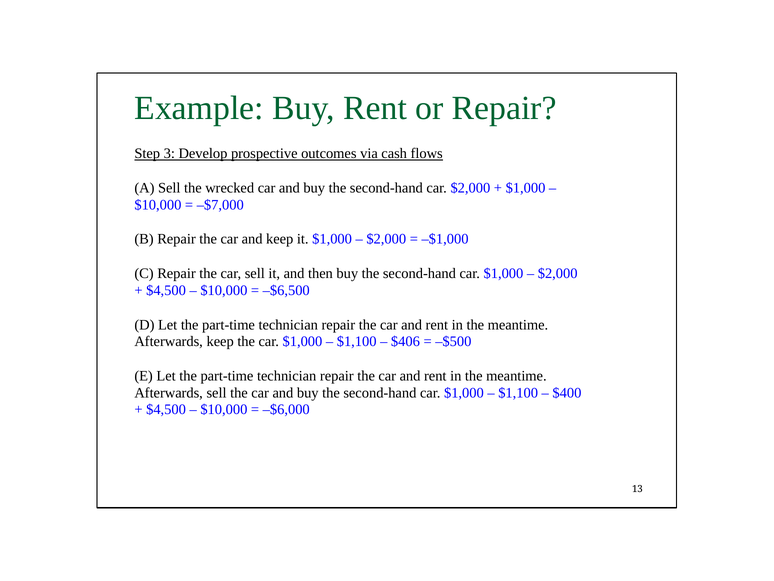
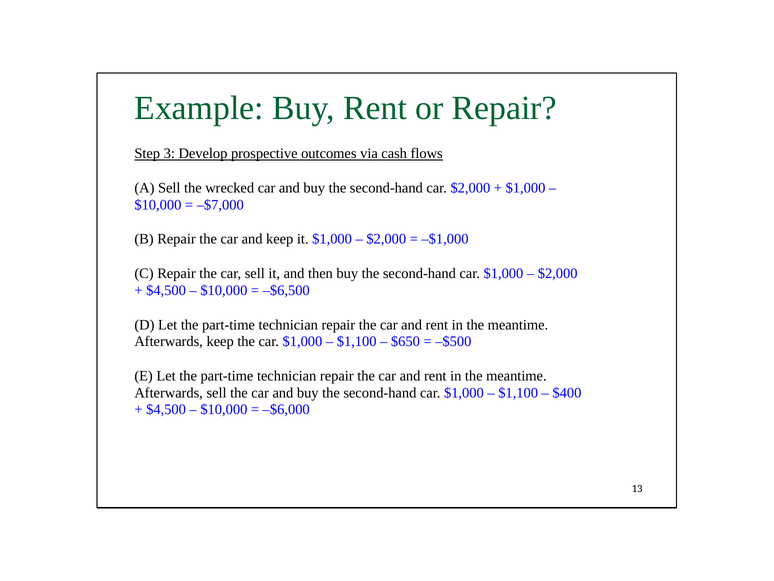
$406: $406 -> $650
